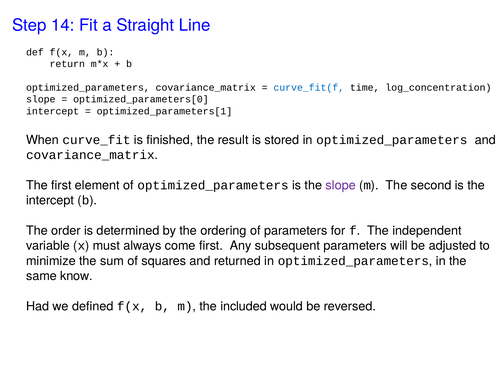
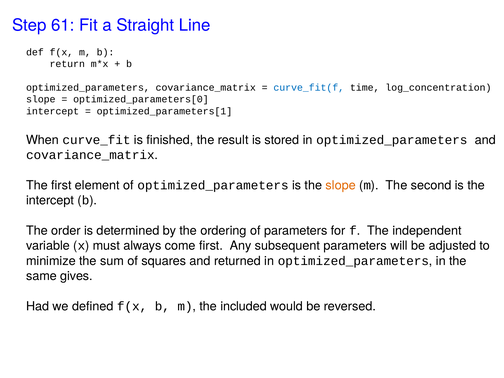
14: 14 -> 61
slope at (341, 185) colour: purple -> orange
know: know -> gives
